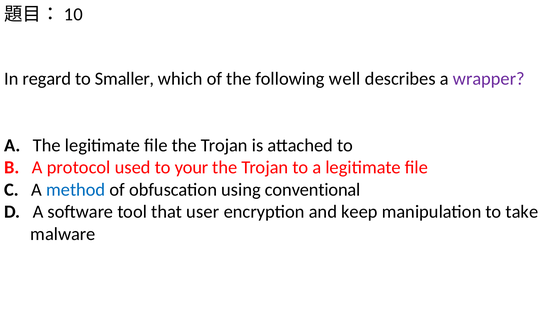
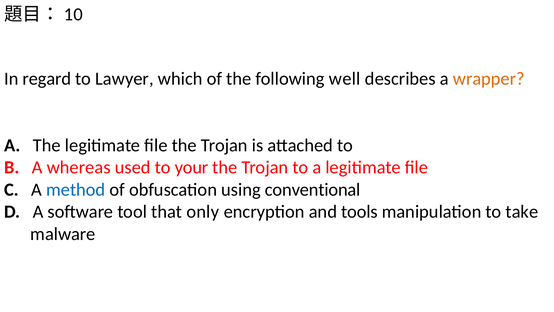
Smaller: Smaller -> Lawyer
wrapper colour: purple -> orange
protocol: protocol -> whereas
user: user -> only
keep: keep -> tools
